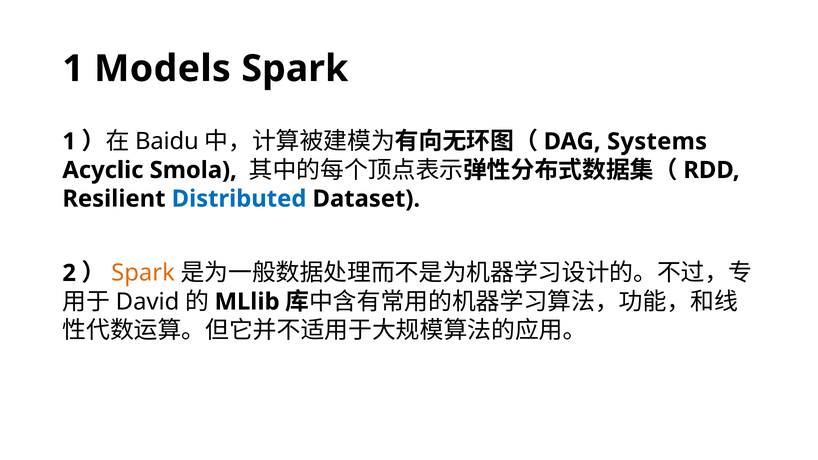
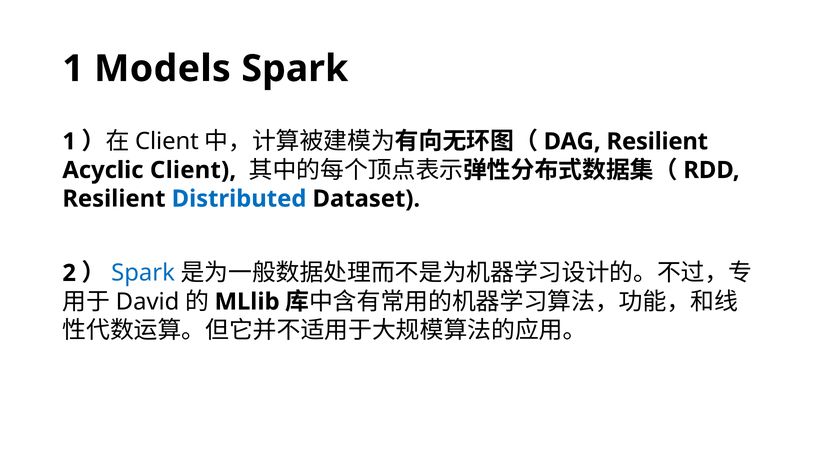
Baidu at (167, 142): Baidu -> Client
Systems at (657, 142): Systems -> Resilient
Acyclic Smola: Smola -> Client
Spark at (143, 273) colour: orange -> blue
